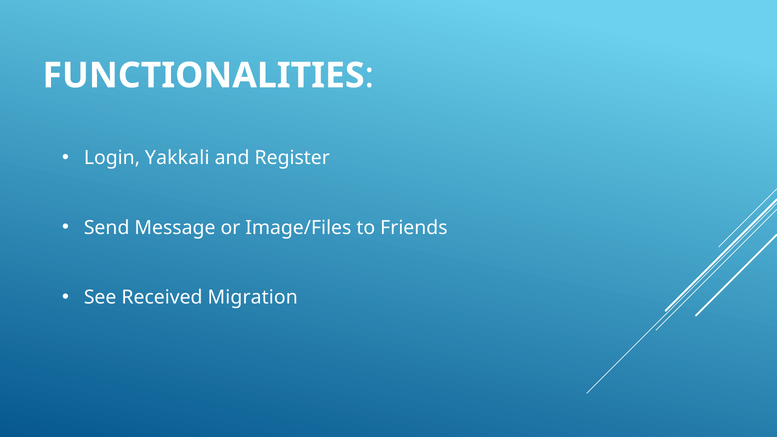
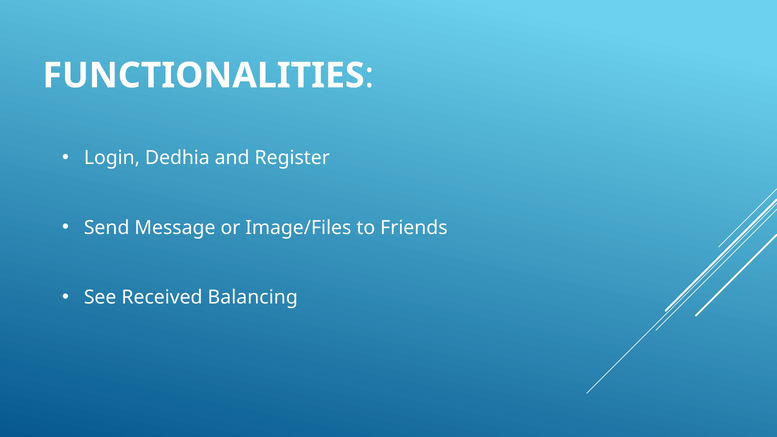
Yakkali: Yakkali -> Dedhia
Migration: Migration -> Balancing
